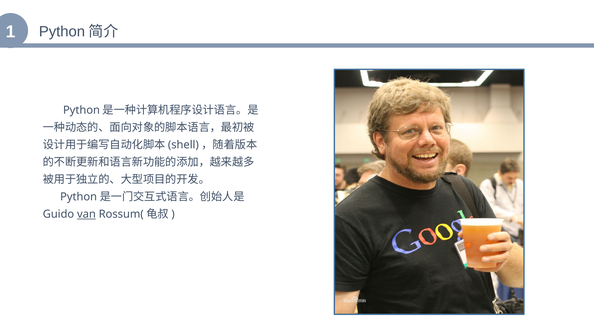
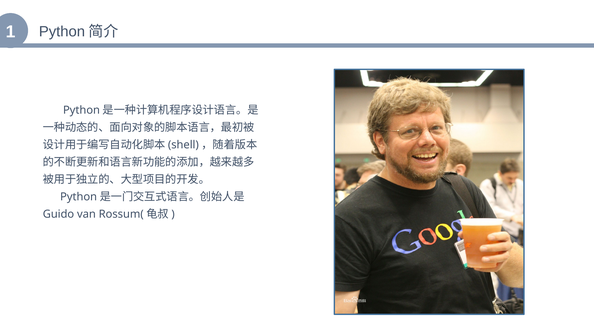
van underline: present -> none
